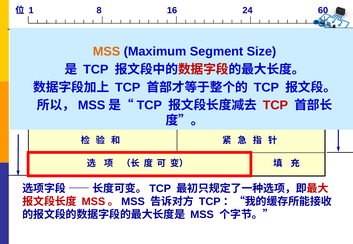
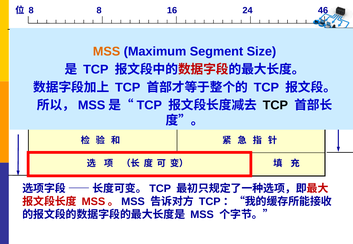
1 at (31, 10): 1 -> 8
60: 60 -> 46
TCP at (275, 105) colour: red -> black
